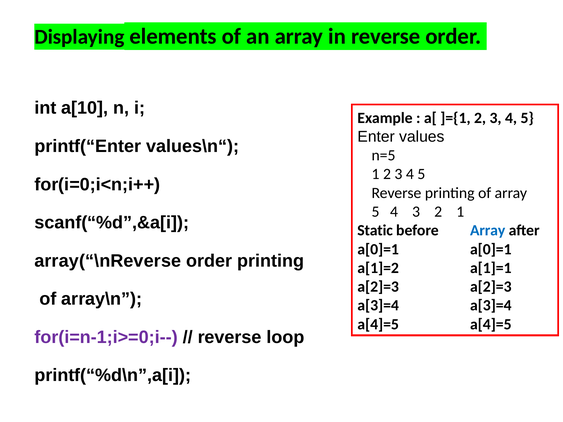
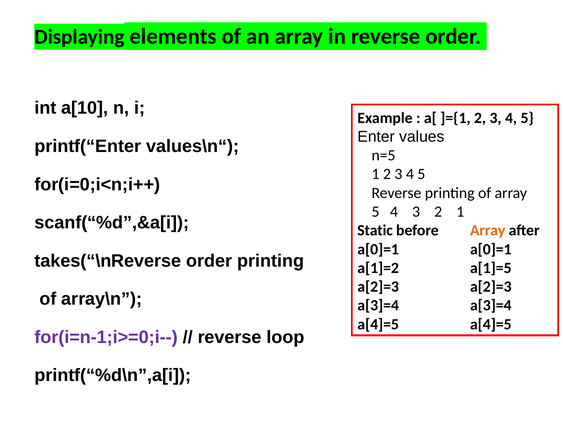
Array at (488, 231) colour: blue -> orange
array(“\nReverse: array(“\nReverse -> takes(“\nReverse
a[1]=1: a[1]=1 -> a[1]=5
